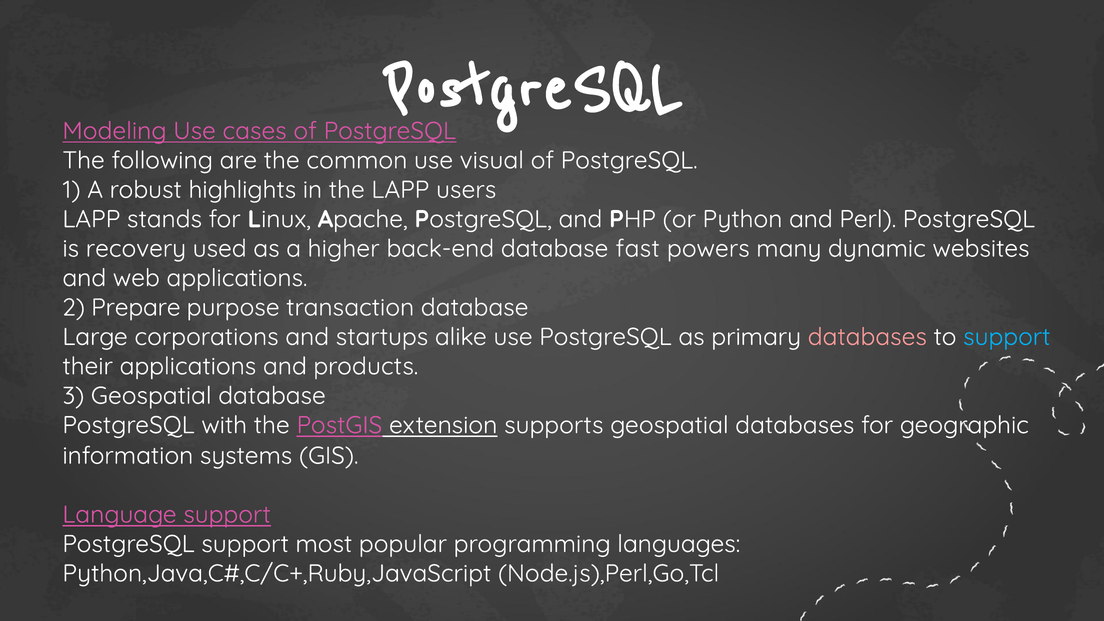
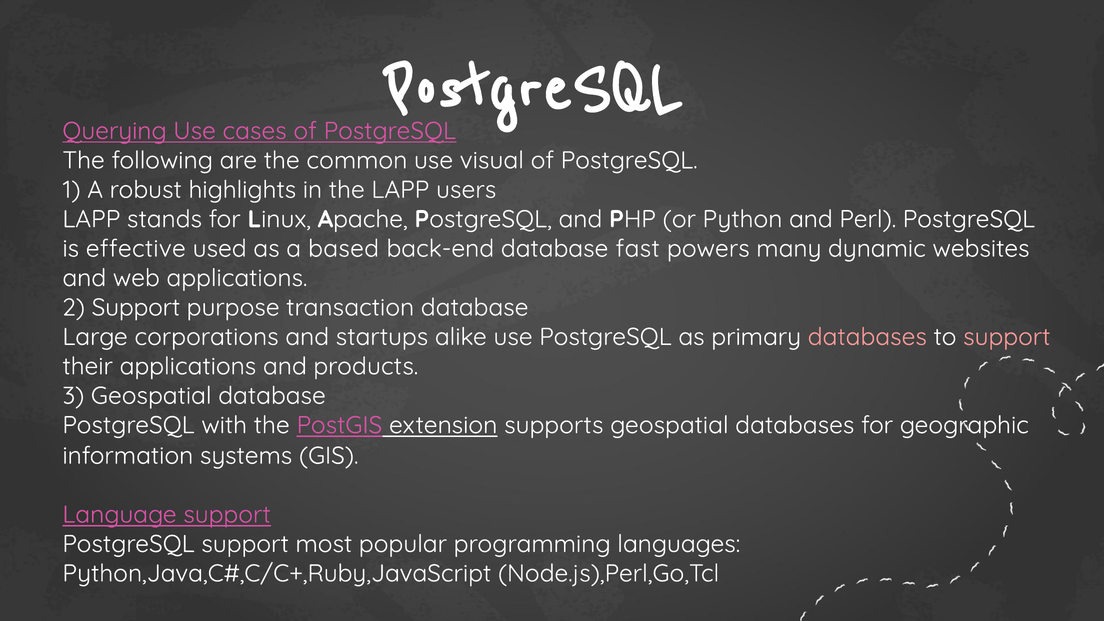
Modeling: Modeling -> Querying
recovery: recovery -> effective
higher: higher -> based
2 Prepare: Prepare -> Support
support at (1007, 337) colour: light blue -> pink
